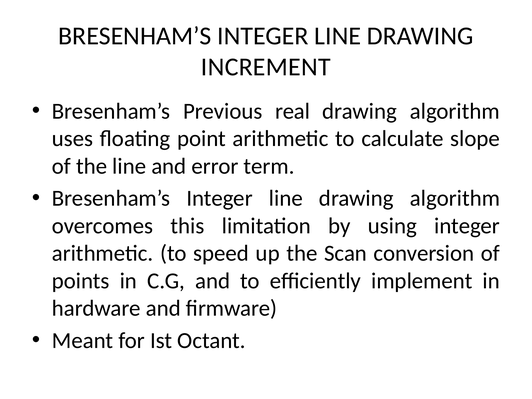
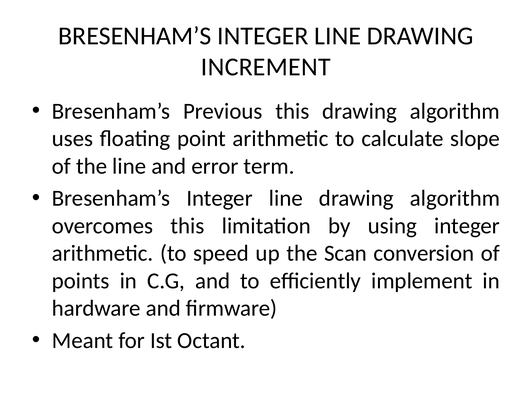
Previous real: real -> this
